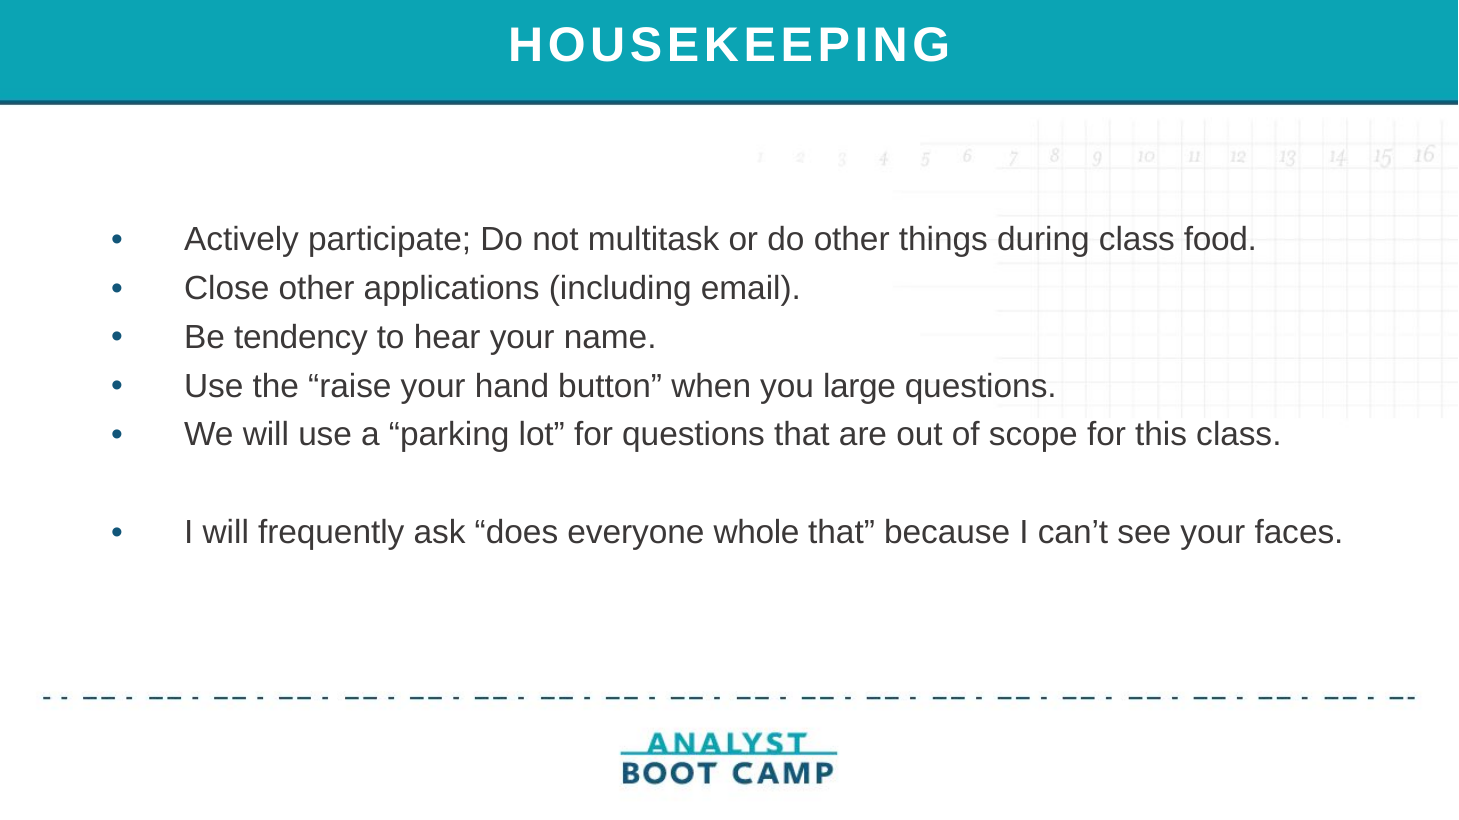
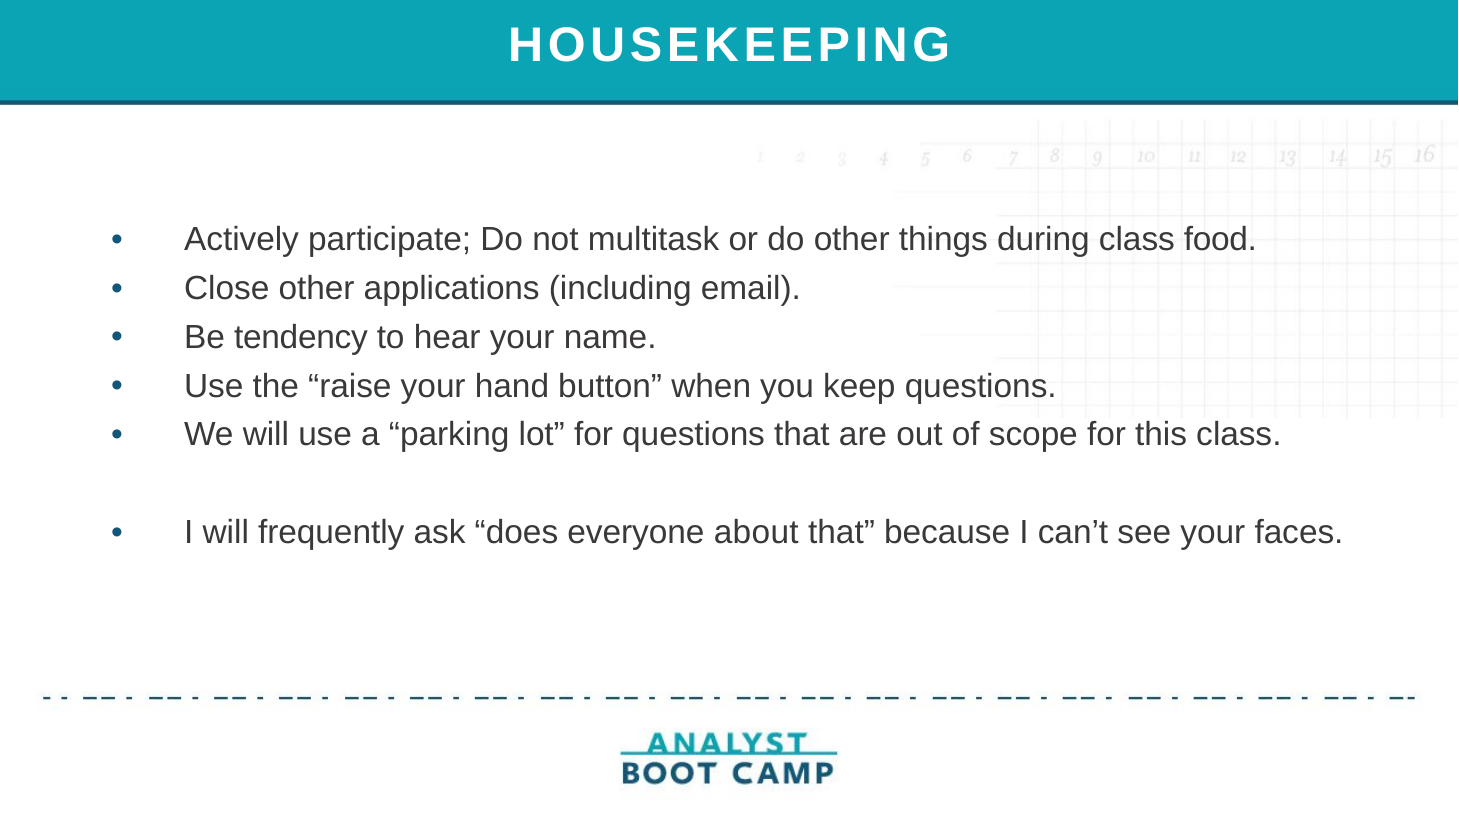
large: large -> keep
whole: whole -> about
